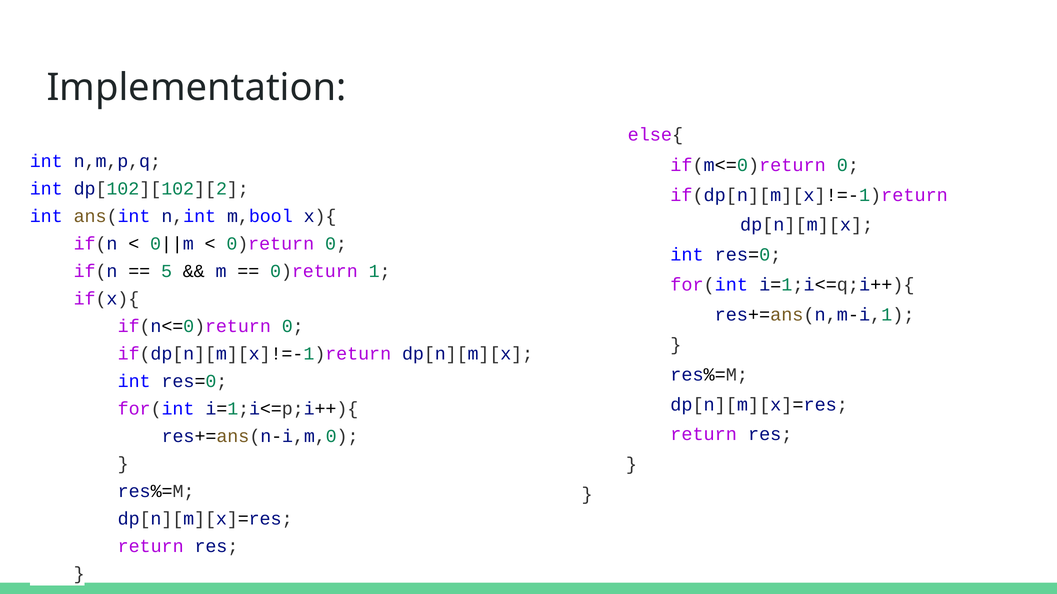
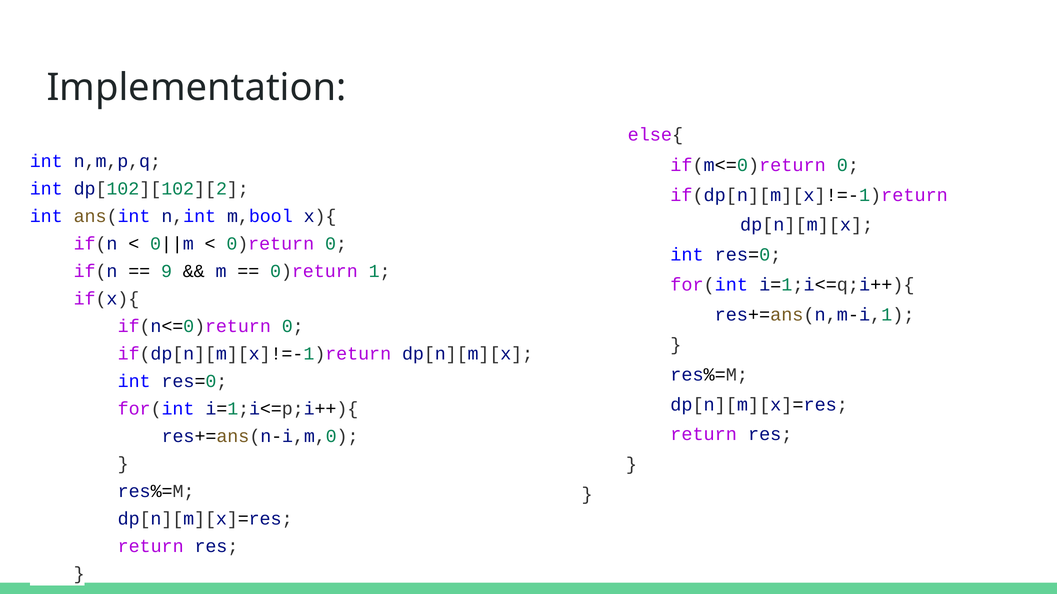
5: 5 -> 9
